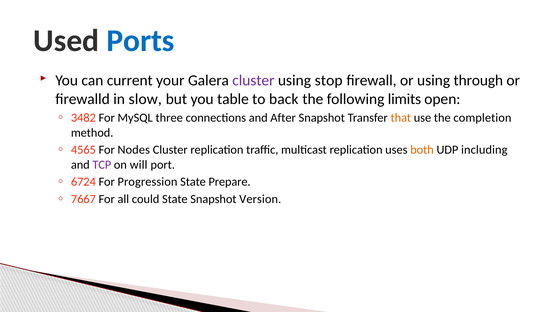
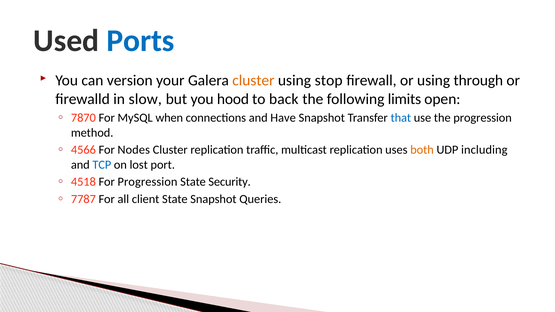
current: current -> version
cluster at (253, 81) colour: purple -> orange
table: table -> hood
3482: 3482 -> 7870
three: three -> when
After: After -> Have
that colour: orange -> blue
the completion: completion -> progression
4565: 4565 -> 4566
TCP colour: purple -> blue
will: will -> lost
6724: 6724 -> 4518
Prepare: Prepare -> Security
7667: 7667 -> 7787
could: could -> client
Version: Version -> Queries
